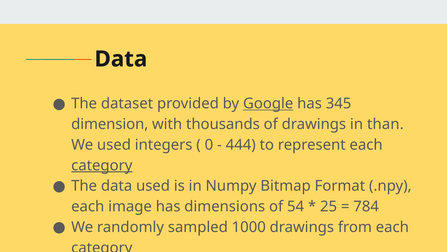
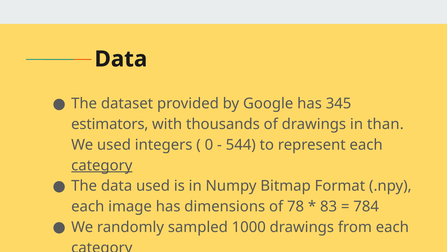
Google underline: present -> none
dimension: dimension -> estimators
444: 444 -> 544
54: 54 -> 78
25: 25 -> 83
